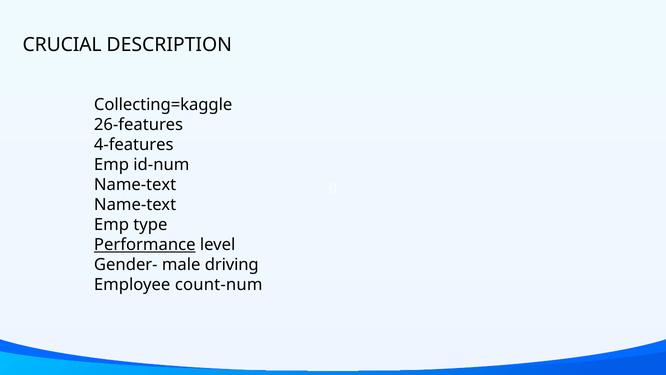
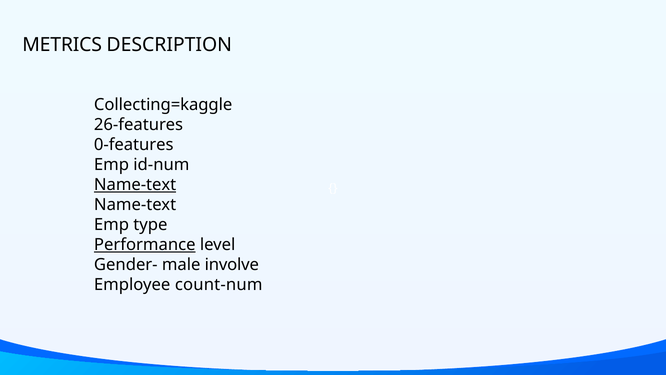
CRUCIAL: CRUCIAL -> METRICS
4-features: 4-features -> 0-features
Name-text at (135, 184) underline: none -> present
driving: driving -> involve
